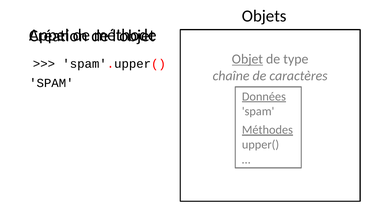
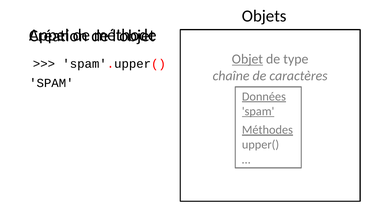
spam at (258, 111) underline: none -> present
